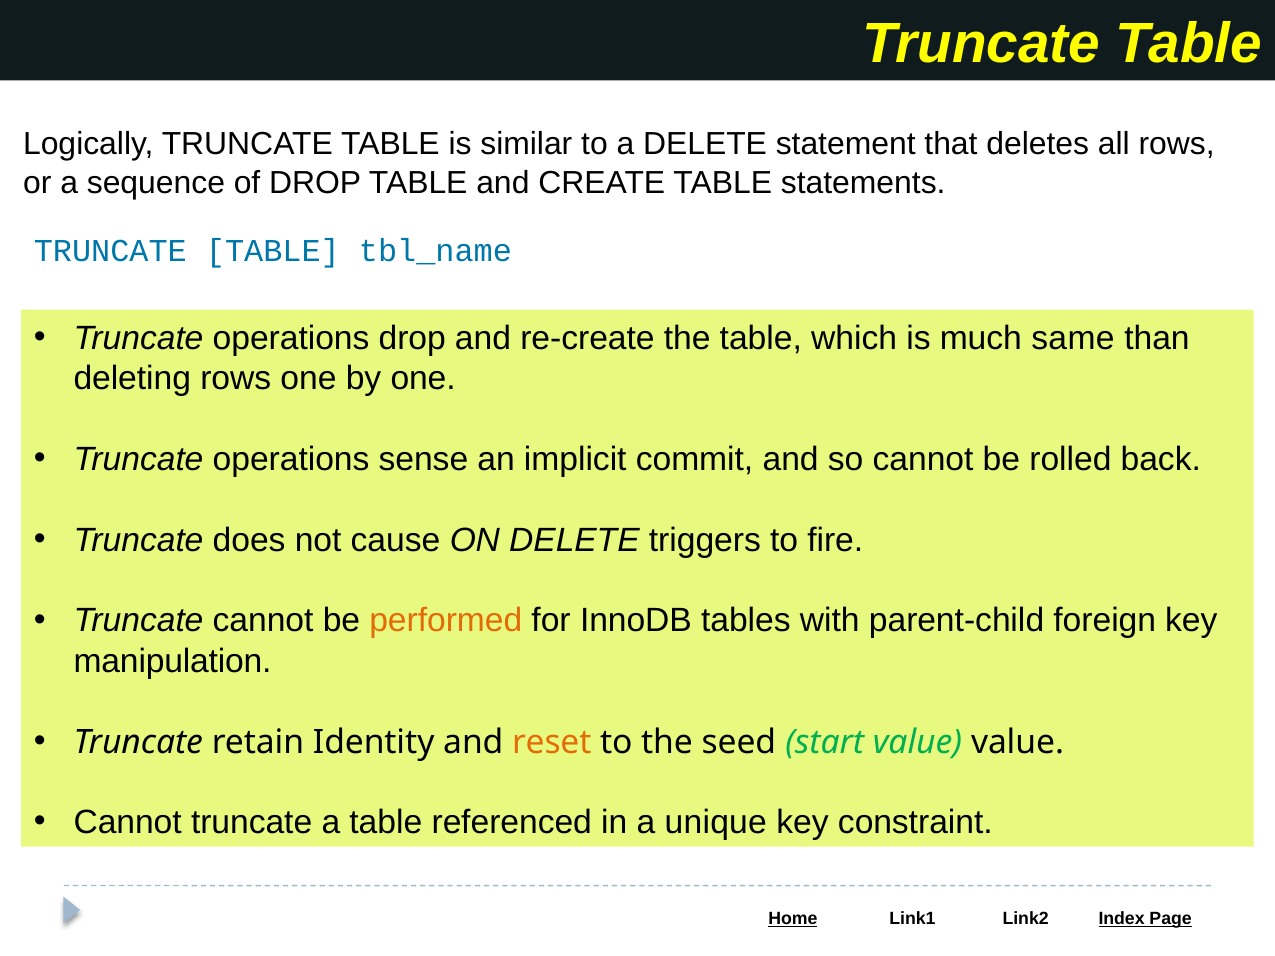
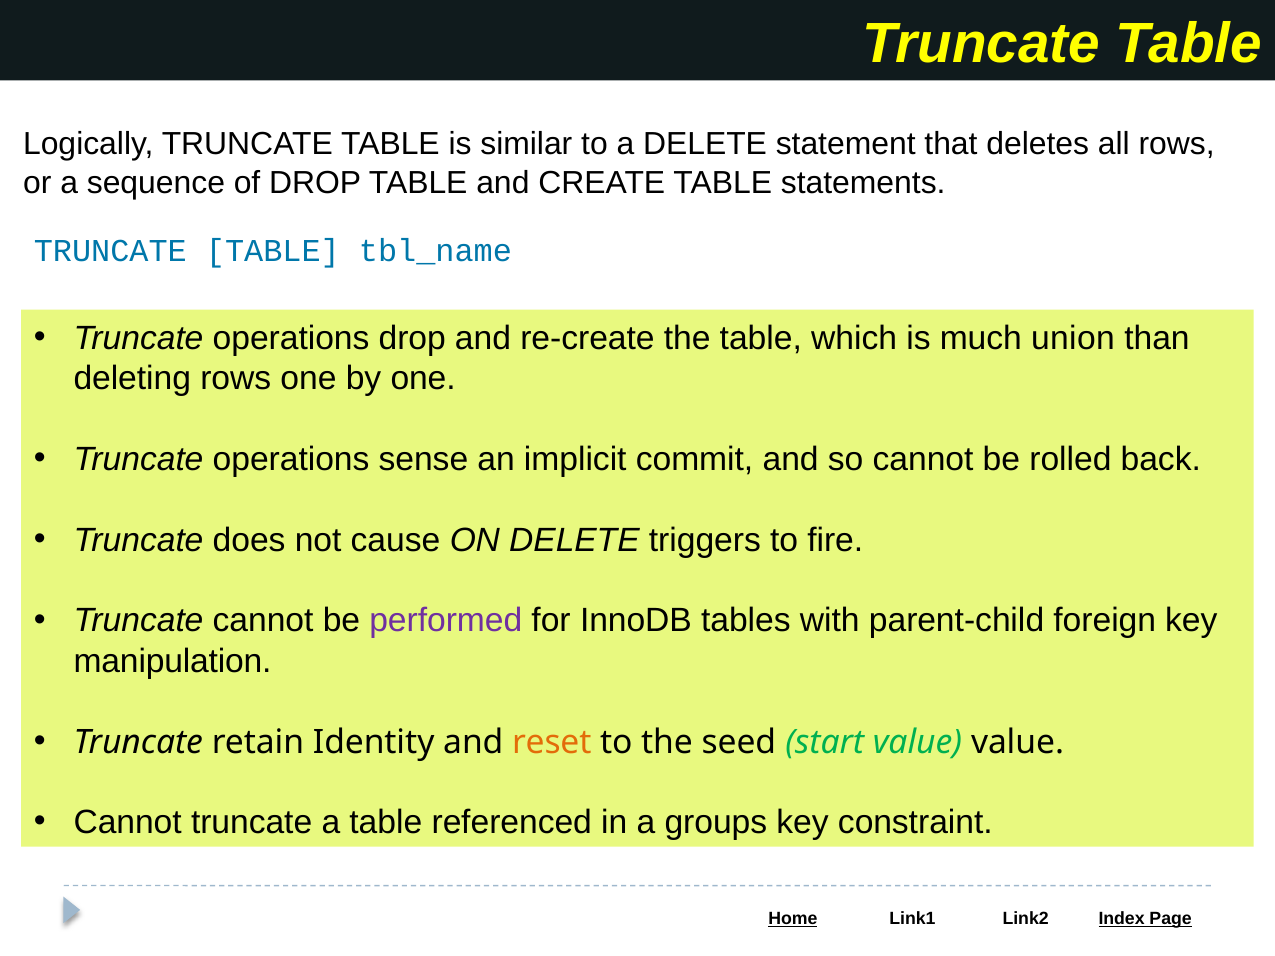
same: same -> union
performed colour: orange -> purple
unique: unique -> groups
